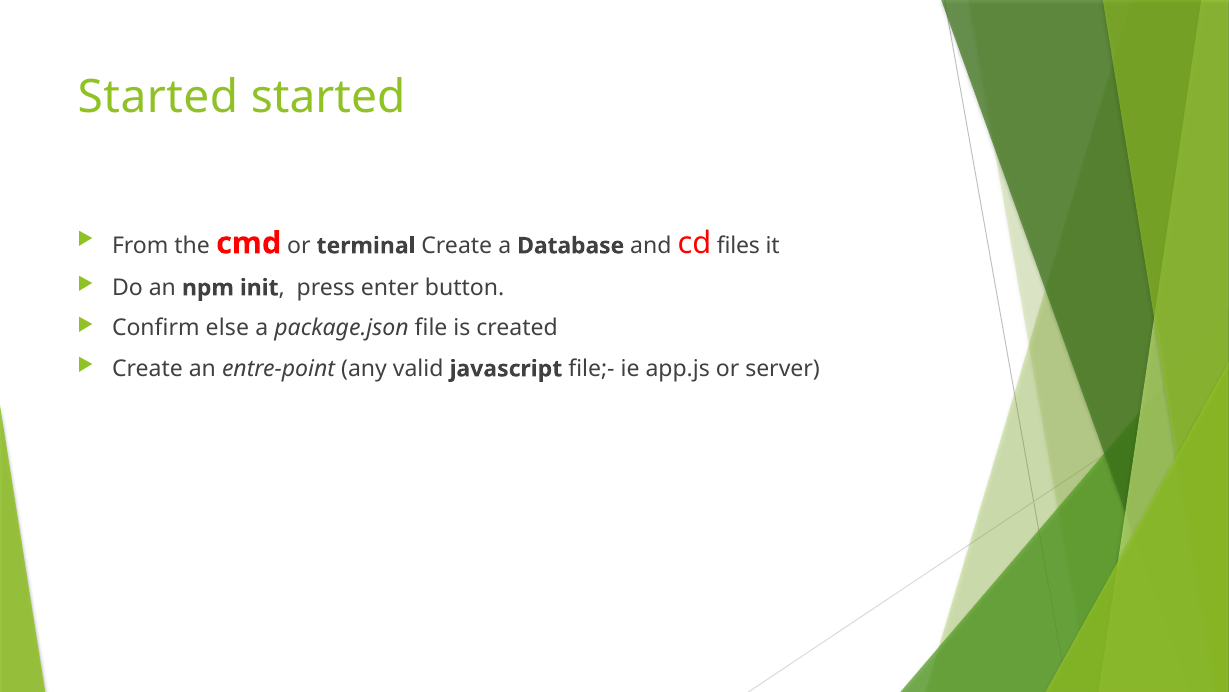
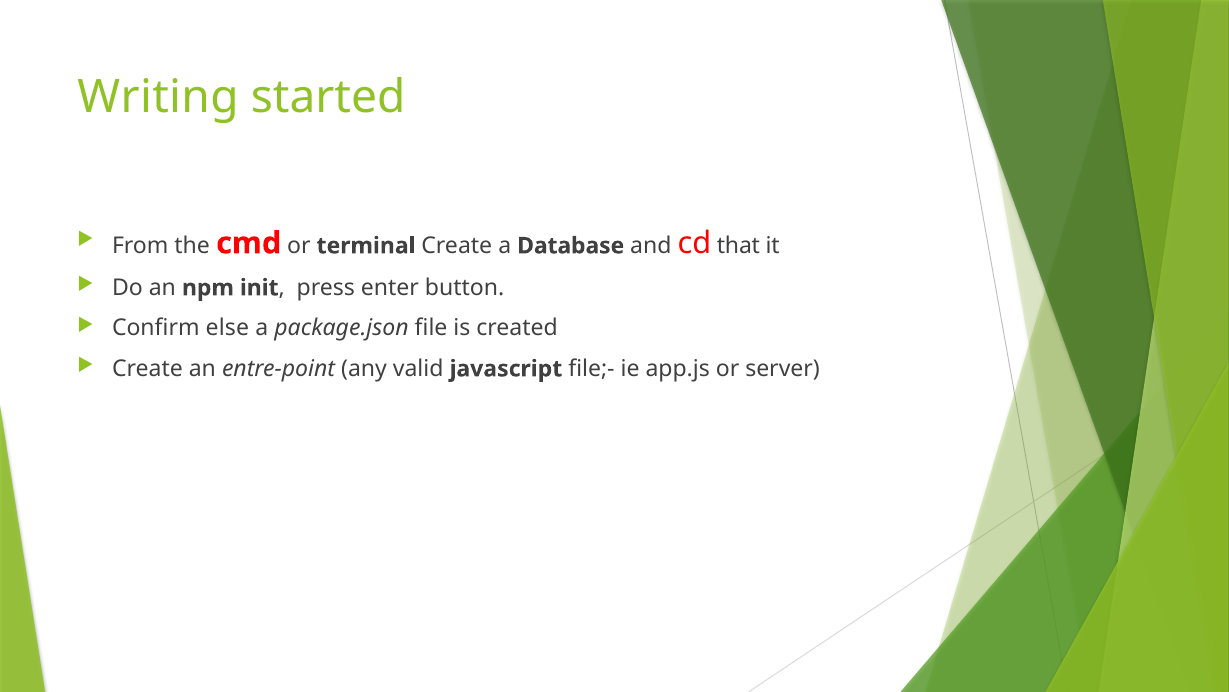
Started at (158, 97): Started -> Writing
files: files -> that
